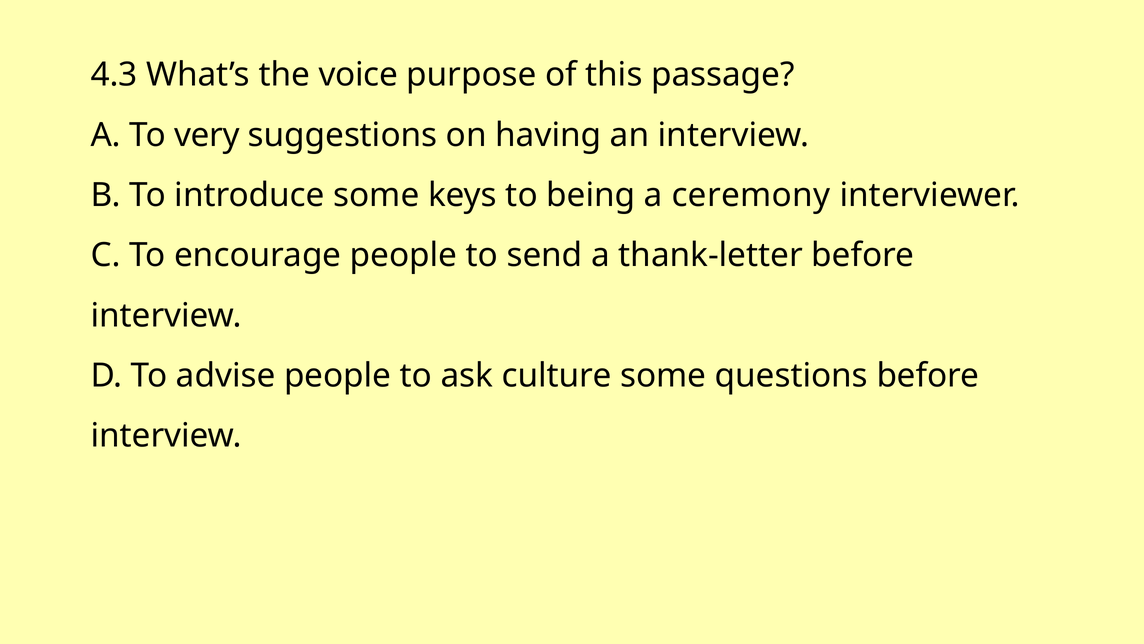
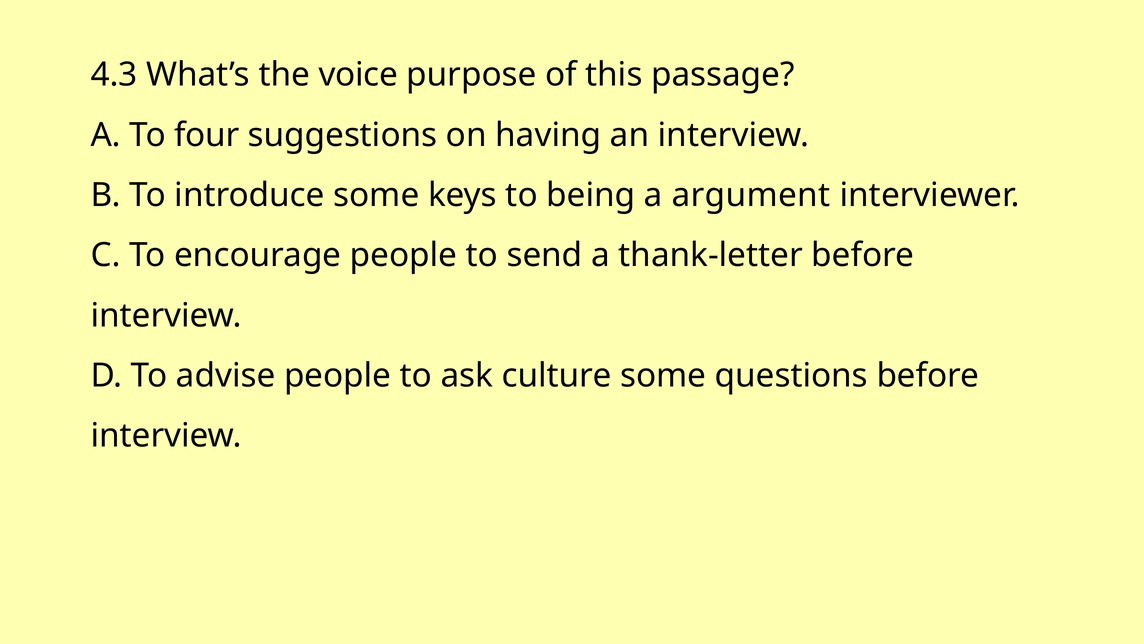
very: very -> four
ceremony: ceremony -> argument
